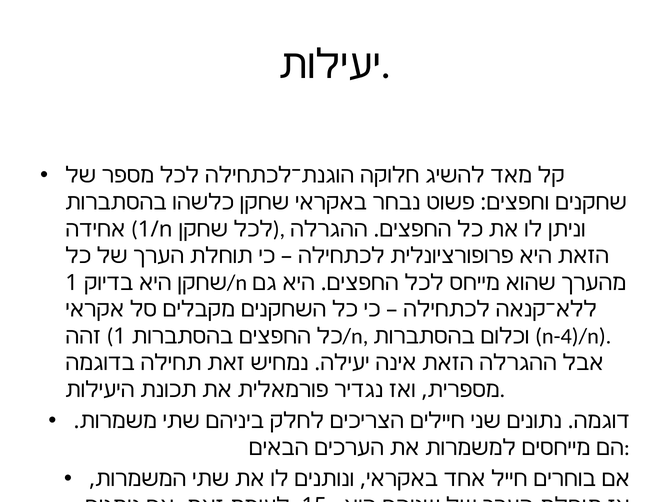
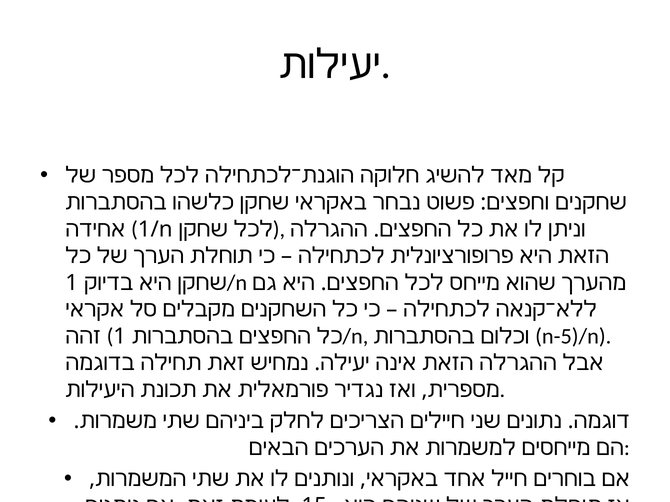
n-4)/n: n-4)/n -> n-5)/n
